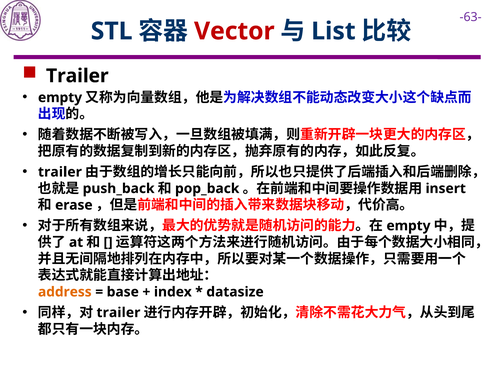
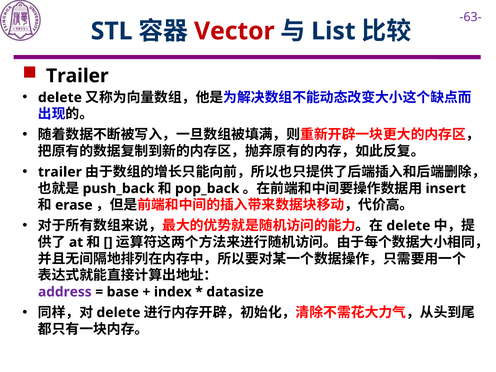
empty at (60, 98): empty -> delete
empty at (408, 226): empty -> delete
address colour: orange -> purple
trailer at (118, 313): trailer -> delete
